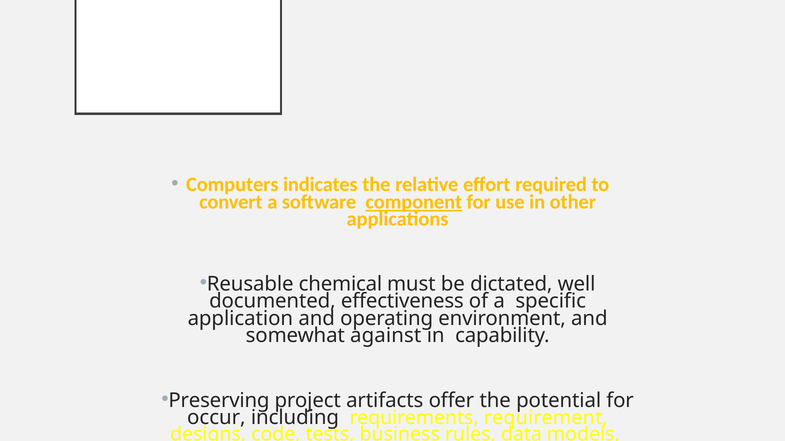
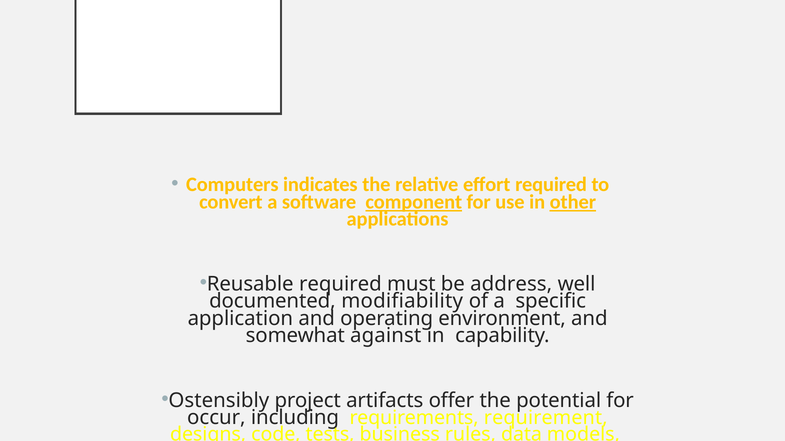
other underline: none -> present
Reusable chemical: chemical -> required
dictated: dictated -> address
effectiveness: effectiveness -> modifiability
Preserving: Preserving -> Ostensibly
